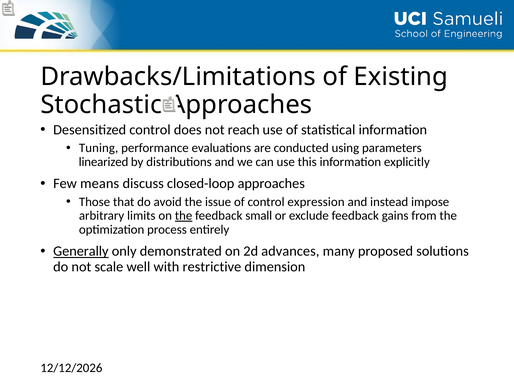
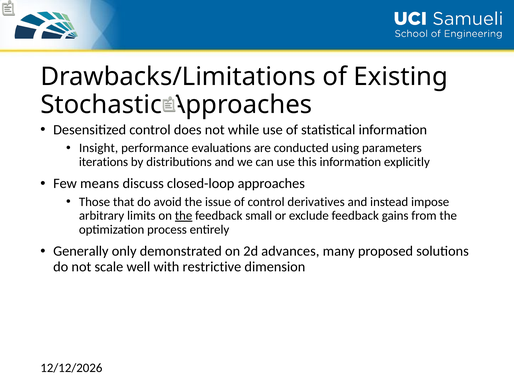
reach: reach -> while
Tuning: Tuning -> Insight
linearized: linearized -> iterations
expression: expression -> derivatives
Generally underline: present -> none
